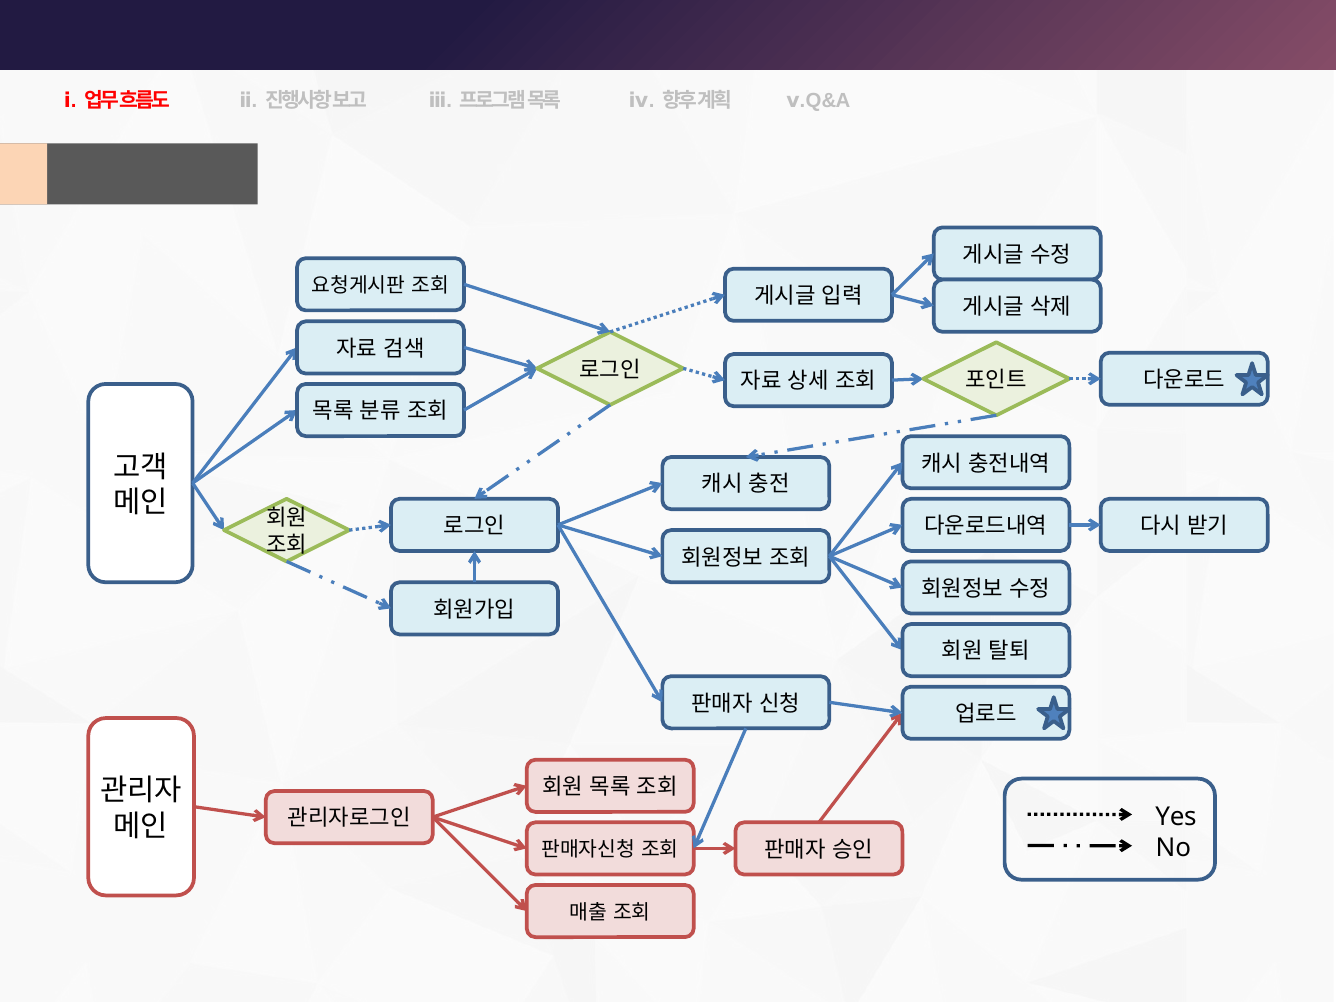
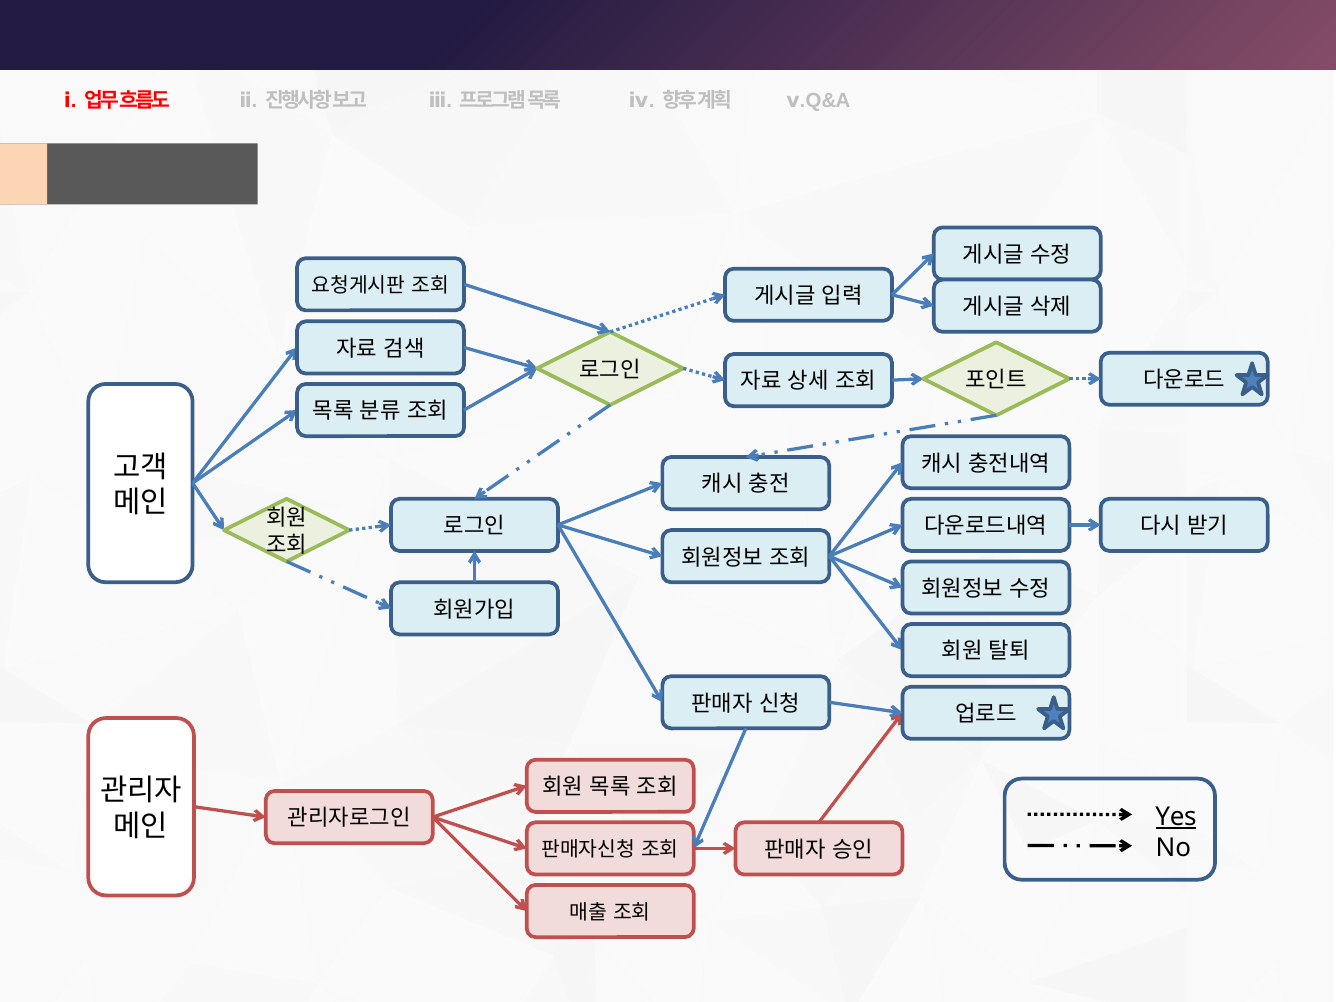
Yes underline: none -> present
